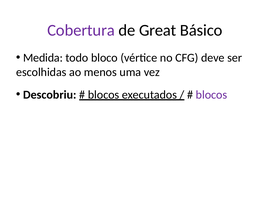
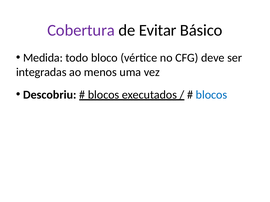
Great: Great -> Evitar
escolhidas: escolhidas -> integradas
blocos at (211, 95) colour: purple -> blue
